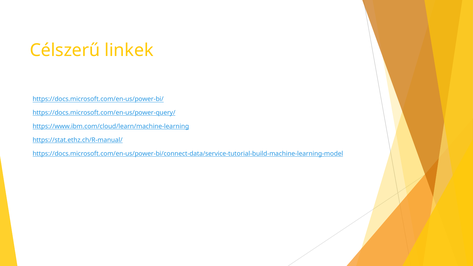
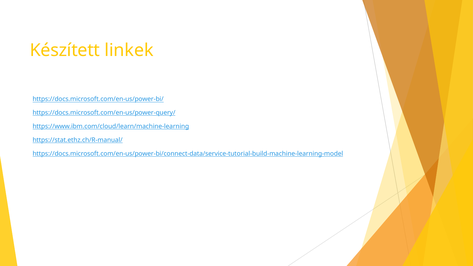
Célszerű: Célszerű -> Készített
